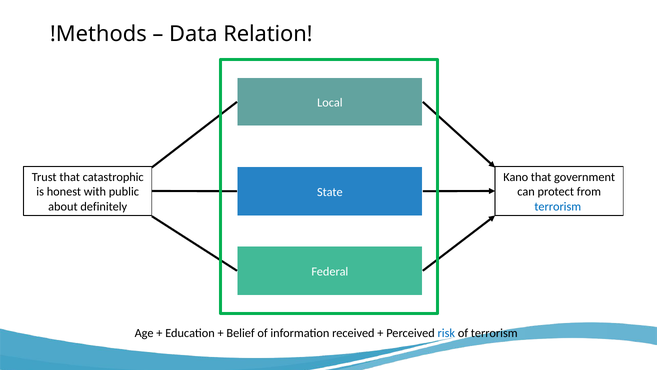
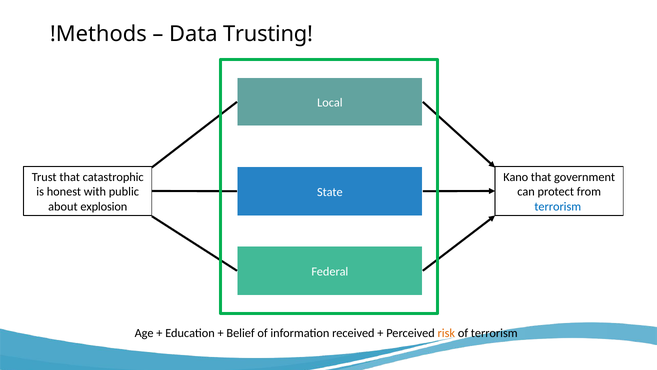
Relation: Relation -> Trusting
definitely: definitely -> explosion
risk colour: blue -> orange
